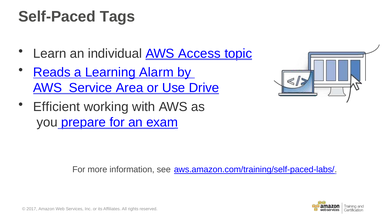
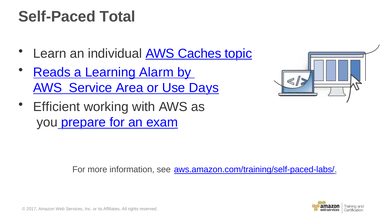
Tags: Tags -> Total
Access: Access -> Caches
Drive: Drive -> Days
